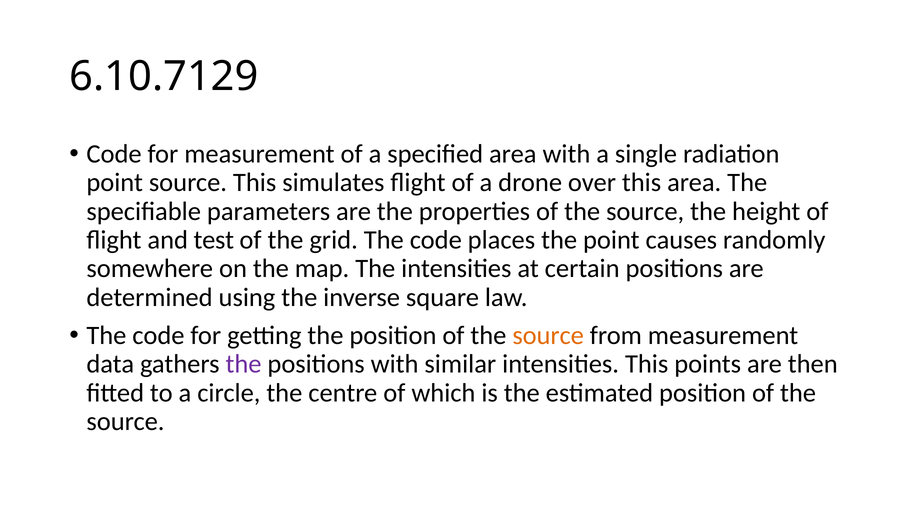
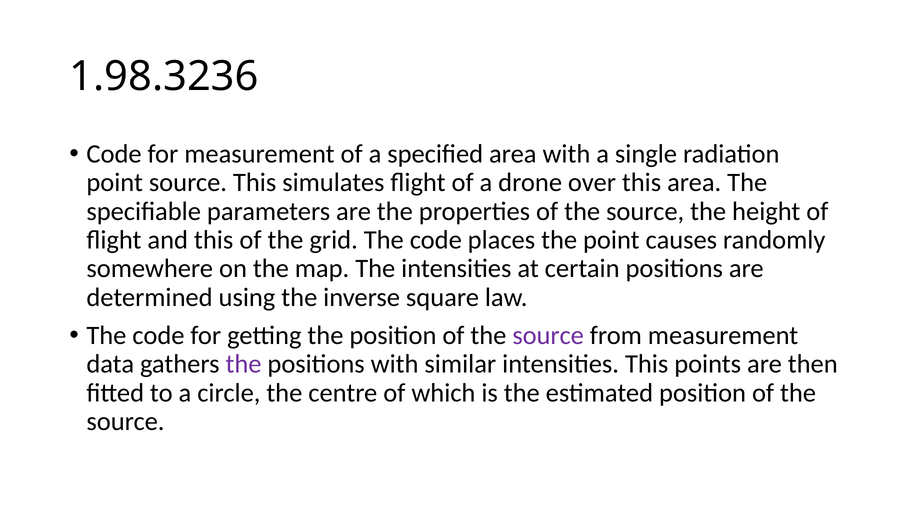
6.10.7129: 6.10.7129 -> 1.98.3236
and test: test -> this
source at (548, 335) colour: orange -> purple
